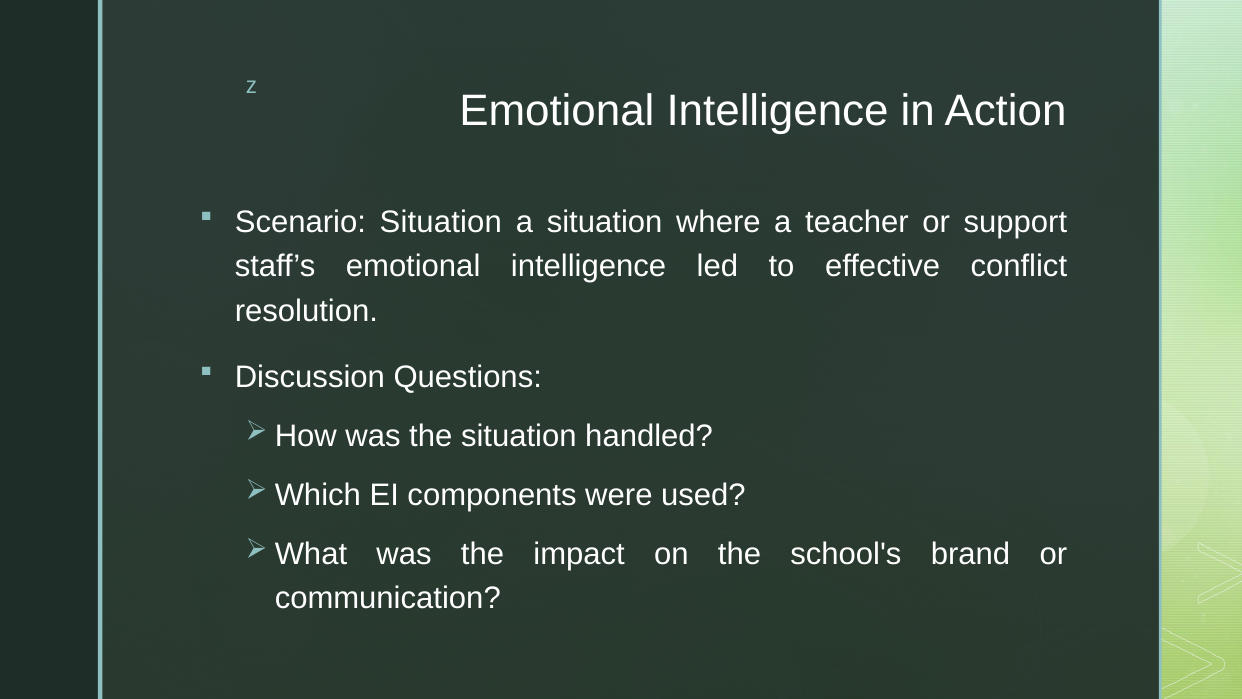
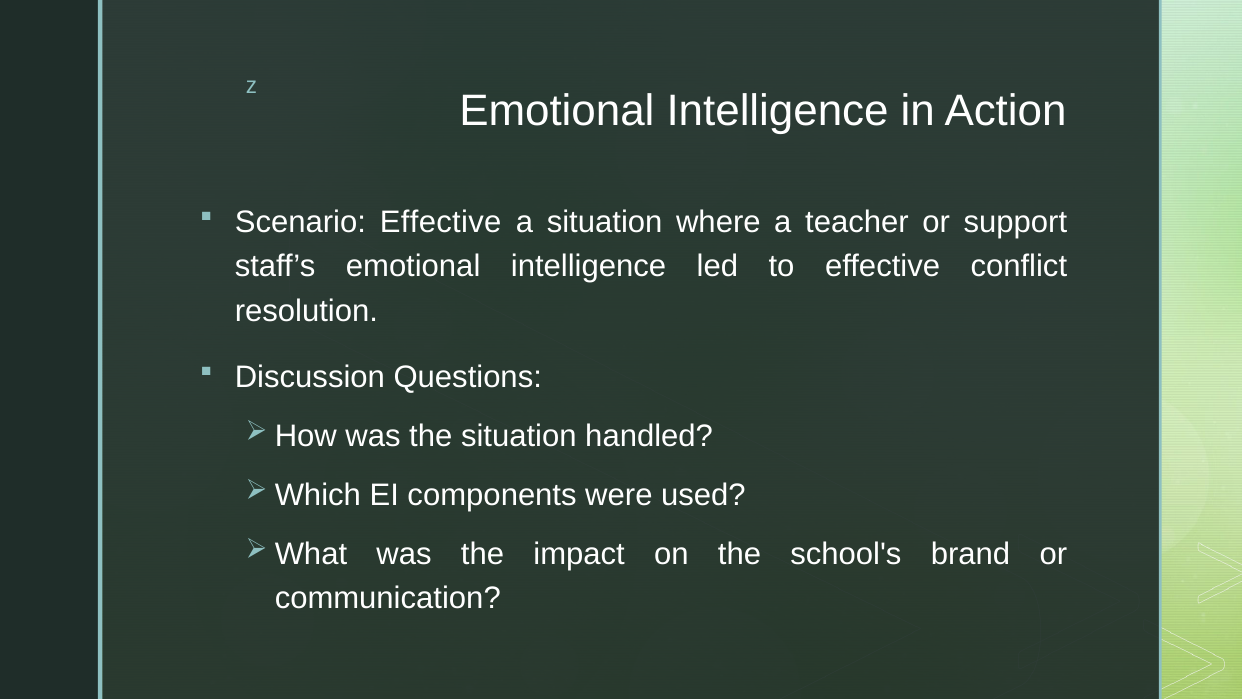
Scenario Situation: Situation -> Effective
